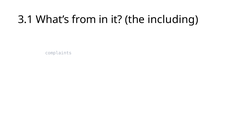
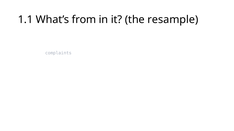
3.1: 3.1 -> 1.1
including: including -> resample
